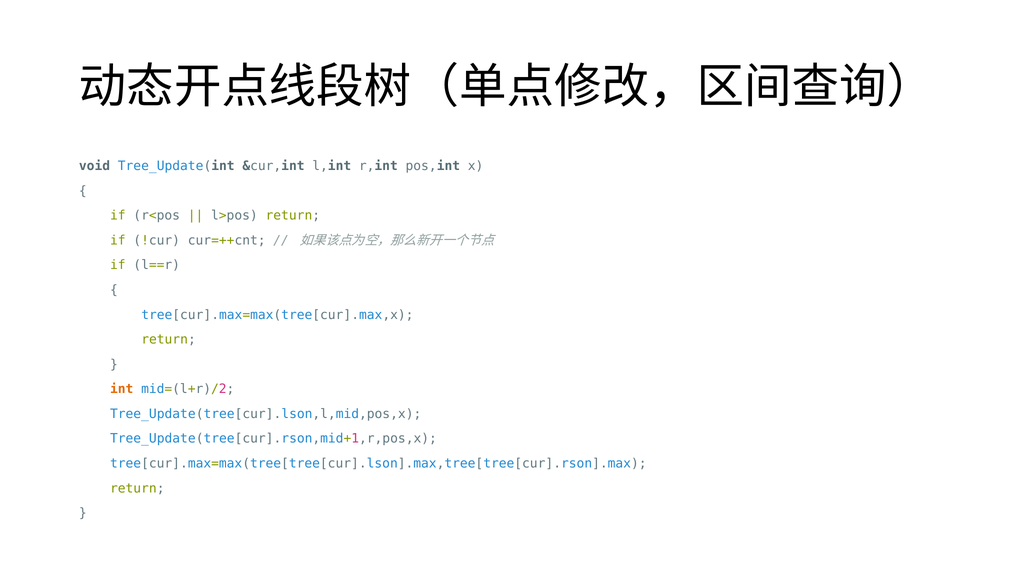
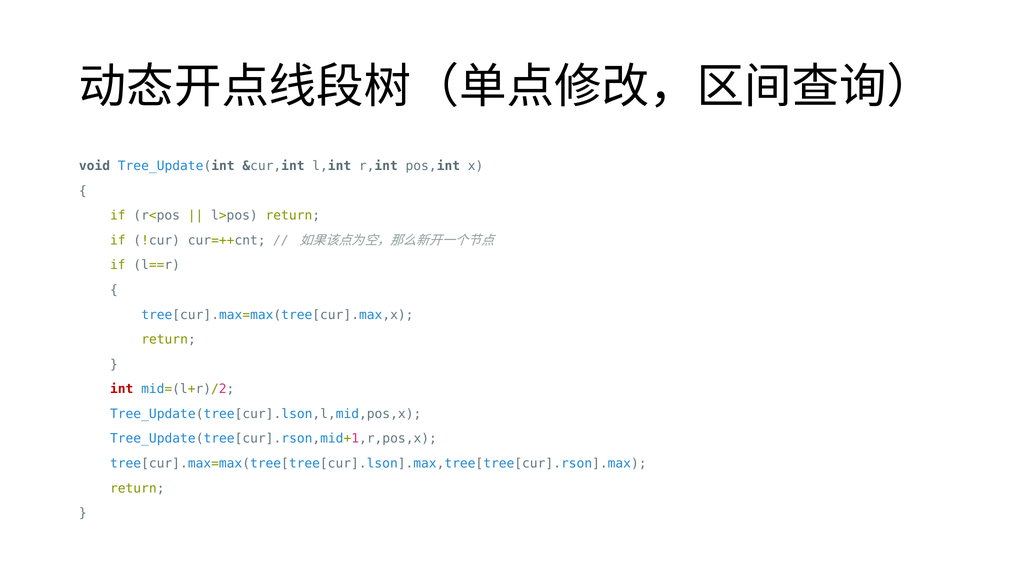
int colour: orange -> red
